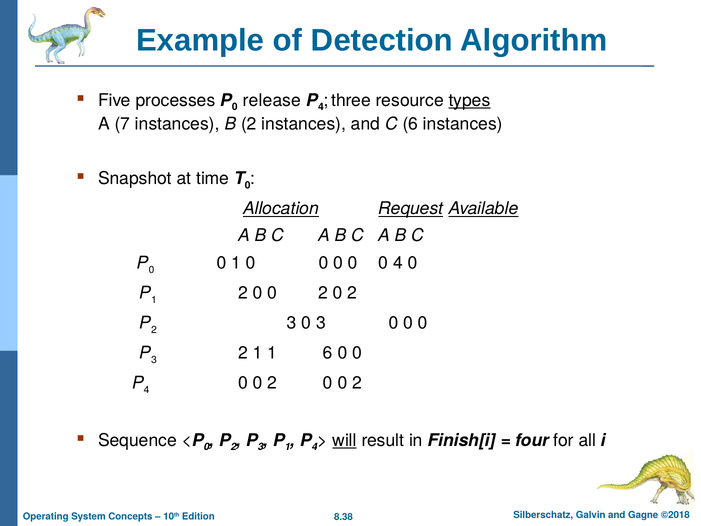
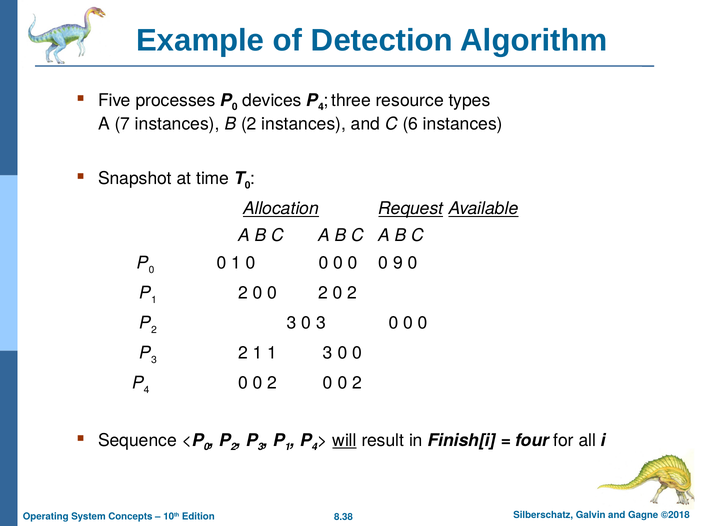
release: release -> devices
types underline: present -> none
0 4: 4 -> 9
1 6: 6 -> 3
